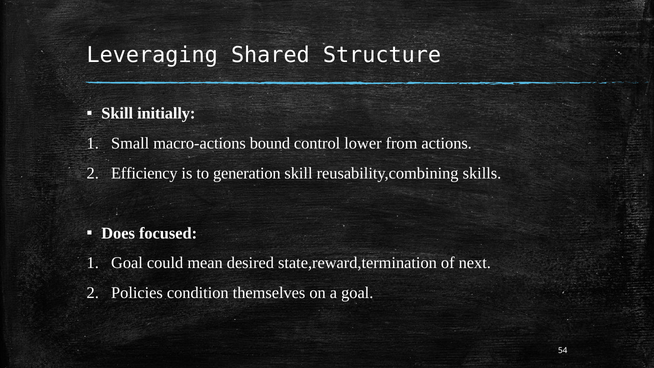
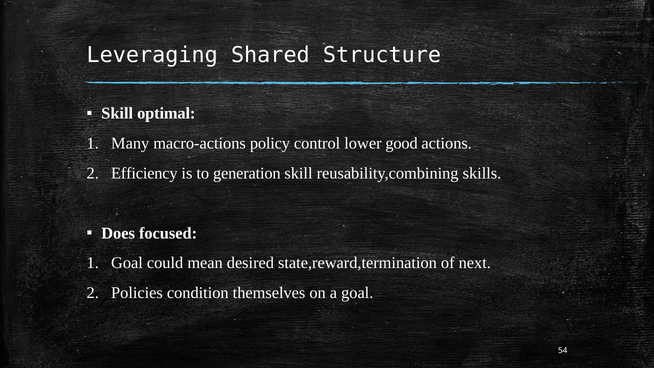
initially: initially -> optimal
Small: Small -> Many
bound: bound -> policy
from: from -> good
